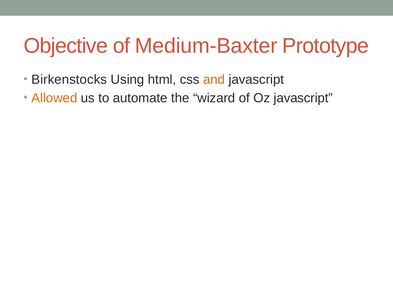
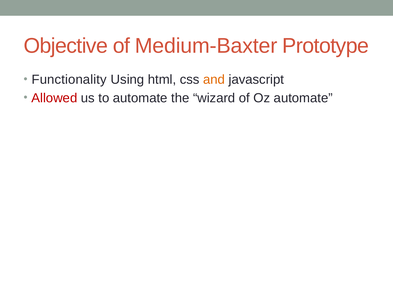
Birkenstocks: Birkenstocks -> Functionality
Allowed colour: orange -> red
Oz javascript: javascript -> automate
